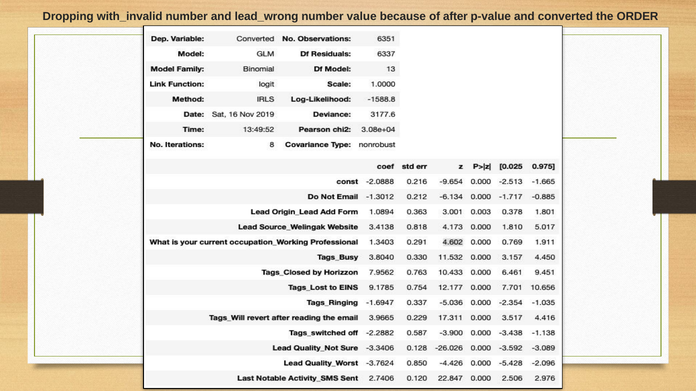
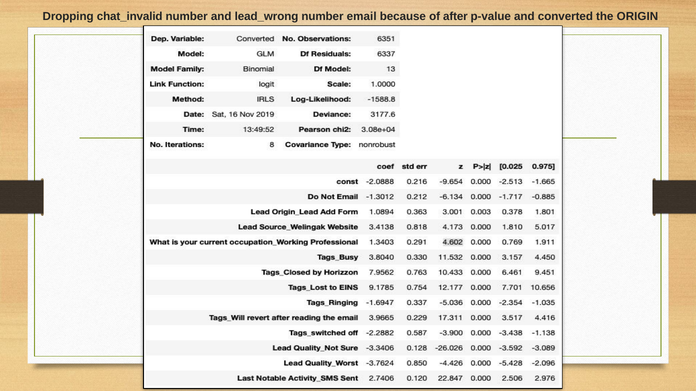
with_invalid: with_invalid -> chat_invalid
value: value -> email
ORDER: ORDER -> ORIGIN
